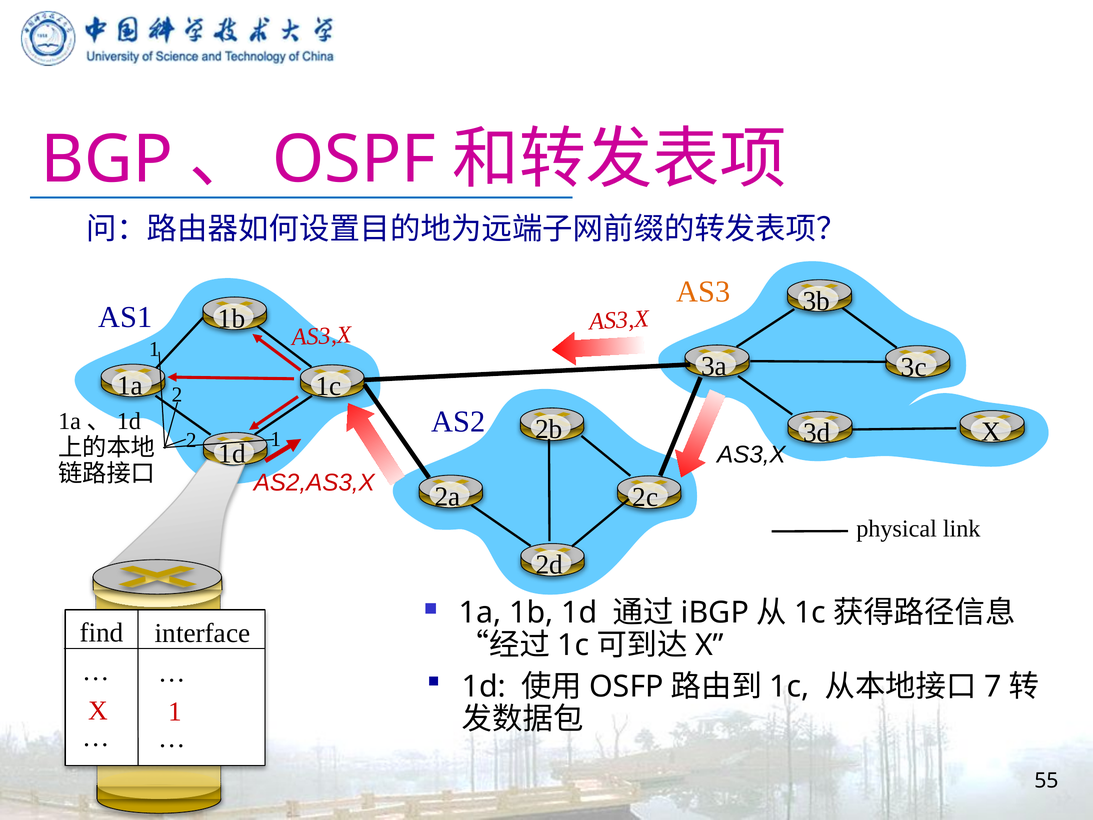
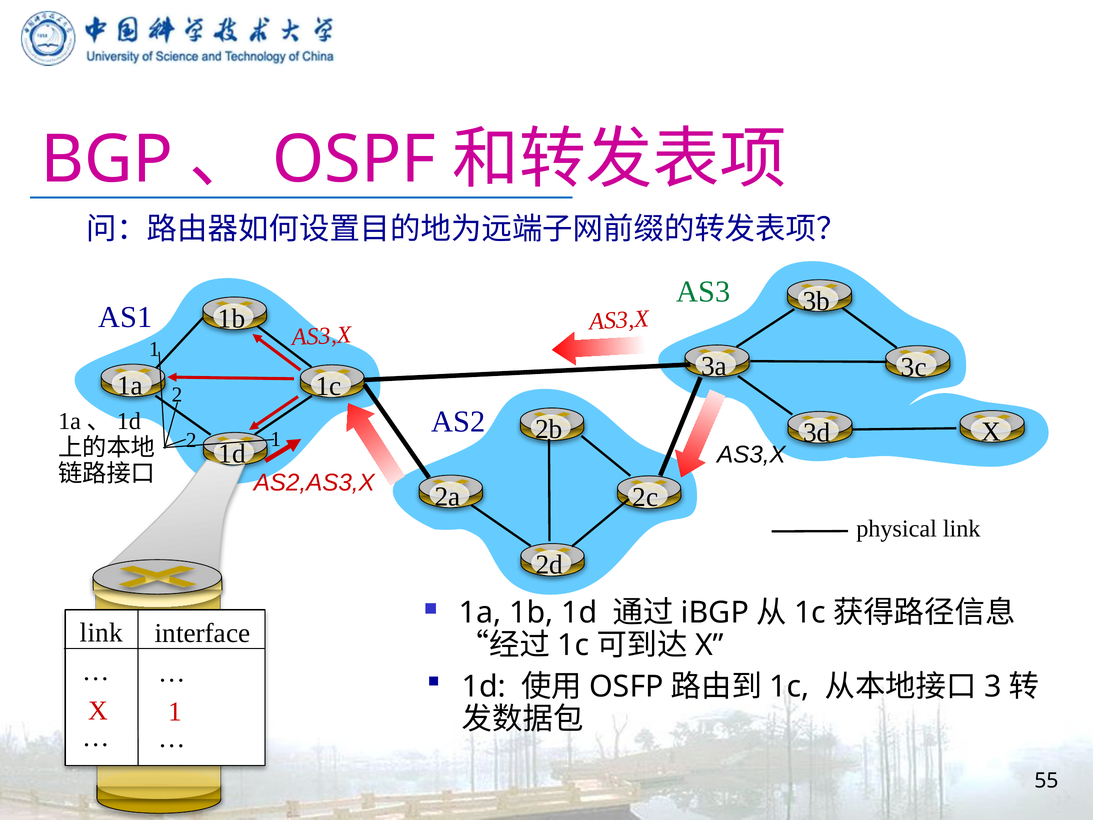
AS3 colour: orange -> green
find at (102, 633): find -> link
7: 7 -> 3
